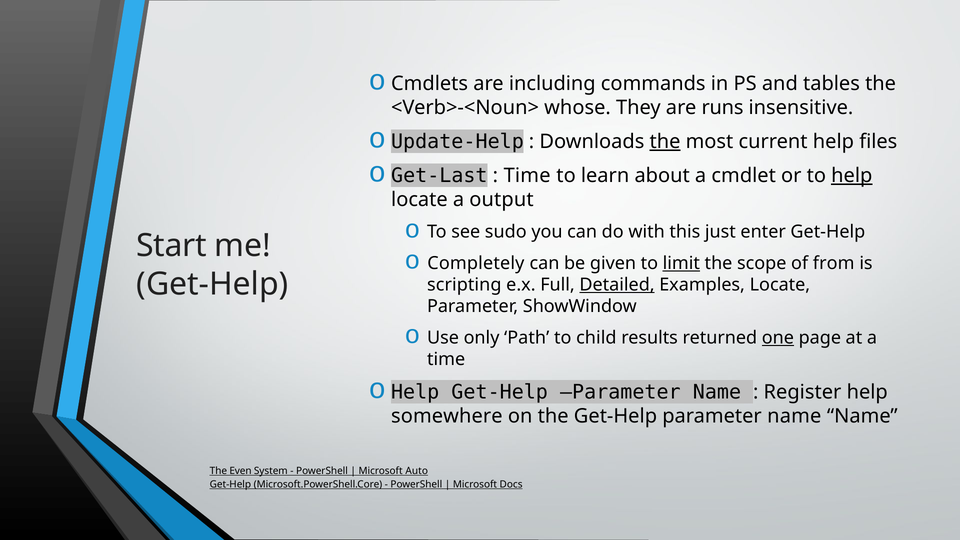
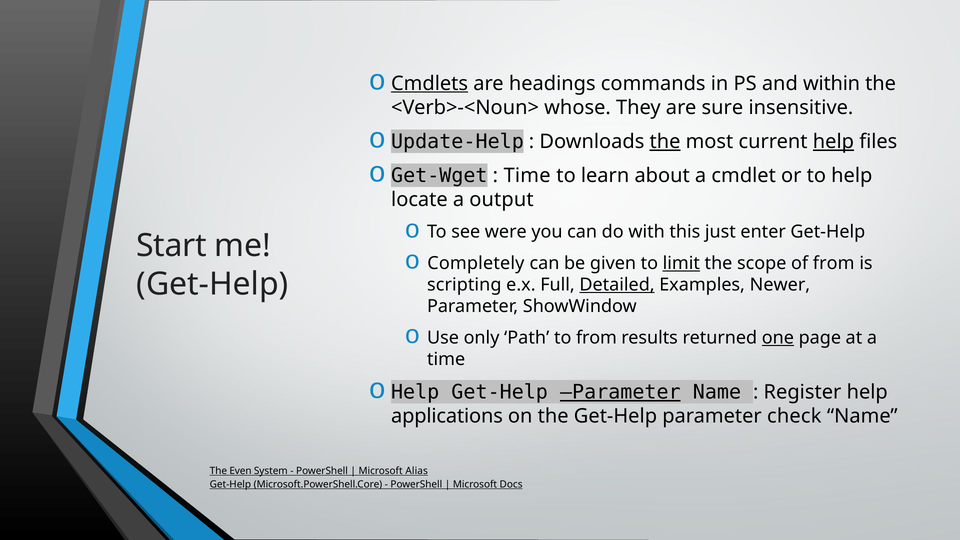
Cmdlets underline: none -> present
including: including -> headings
tables: tables -> within
runs: runs -> sure
help at (833, 142) underline: none -> present
Get-Last: Get-Last -> Get-Wget
help at (852, 176) underline: present -> none
sudo: sudo -> were
Examples Locate: Locate -> Newer
to child: child -> from
Parameter at (620, 392) underline: none -> present
somewhere: somewhere -> applications
the Get-Help parameter name: name -> check
Auto: Auto -> Alias
